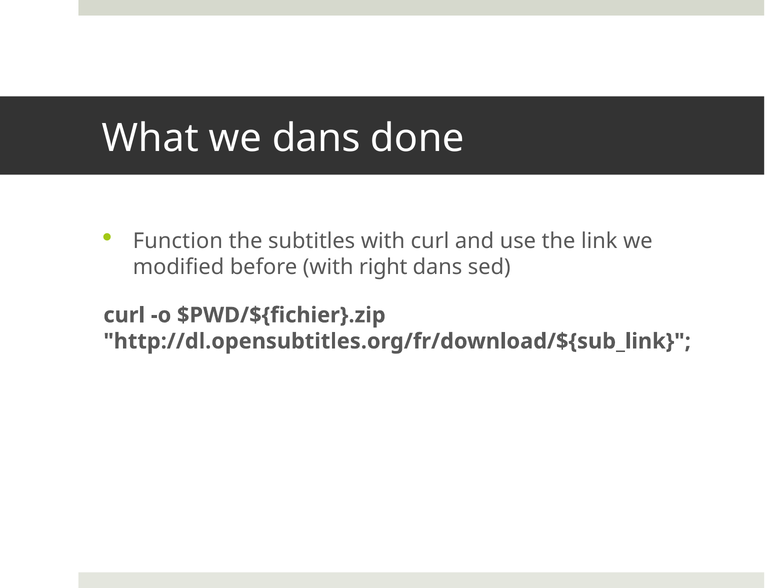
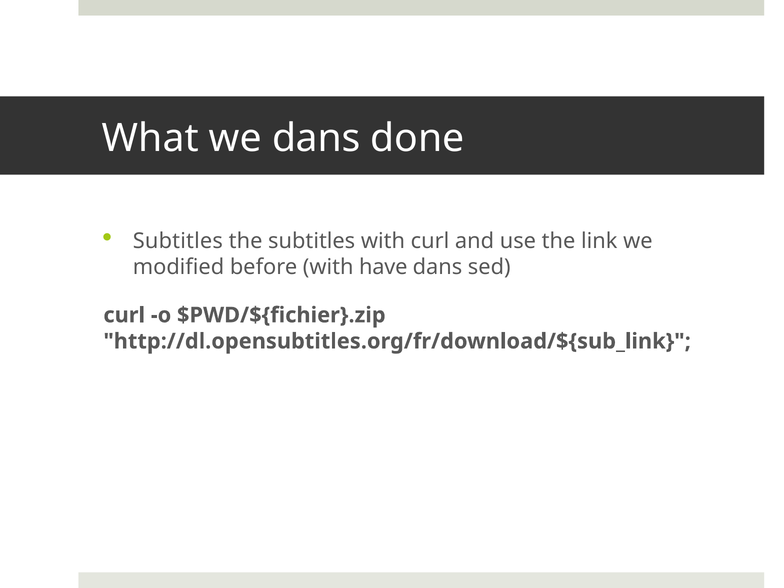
Function at (178, 241): Function -> Subtitles
right: right -> have
